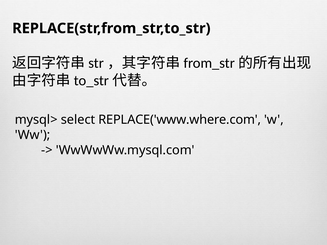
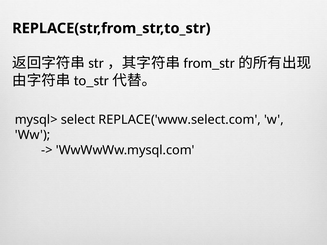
REPLACE('www.where.com: REPLACE('www.where.com -> REPLACE('www.select.com
